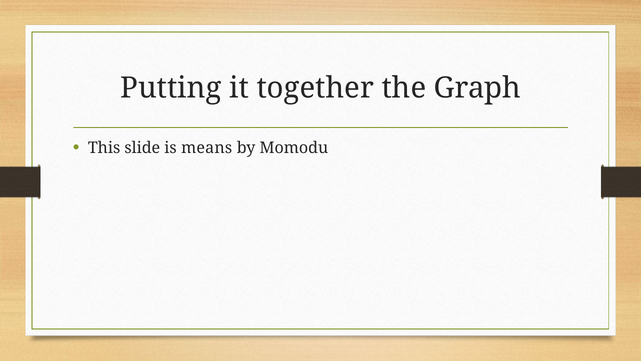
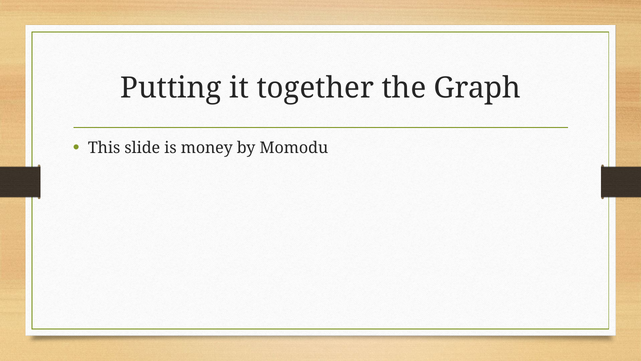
means: means -> money
